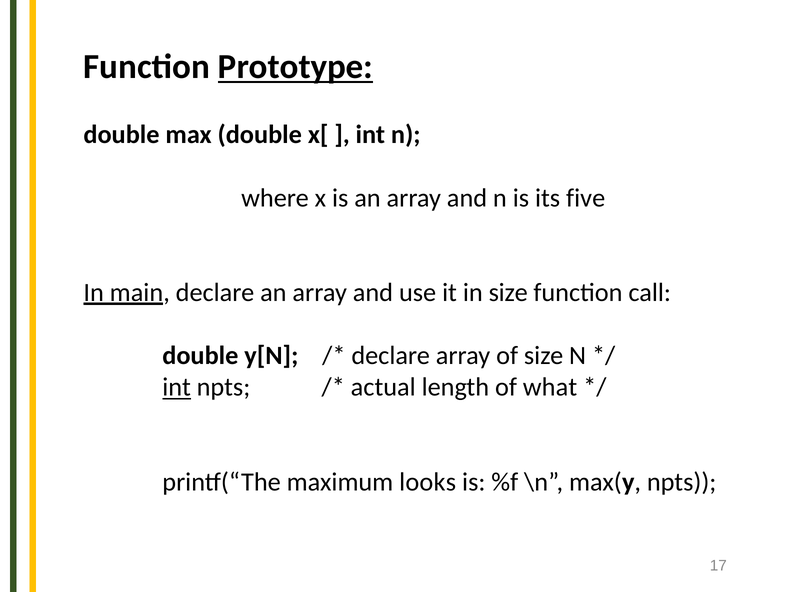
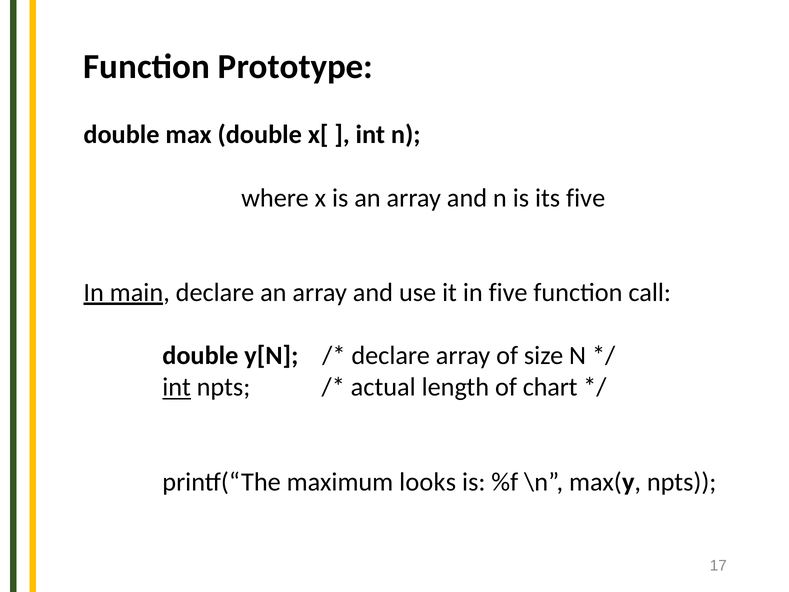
Prototype underline: present -> none
in size: size -> five
what: what -> chart
